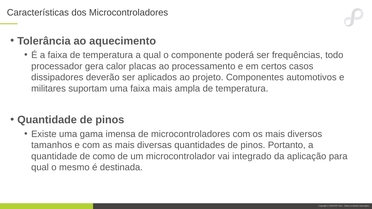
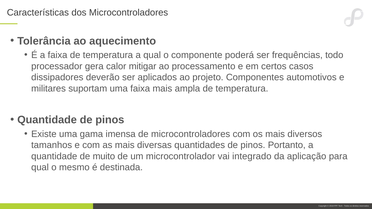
placas: placas -> mitigar
como: como -> muito
